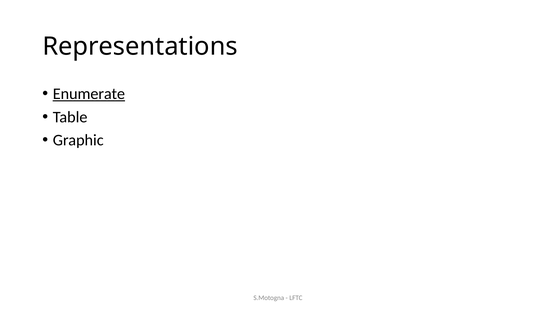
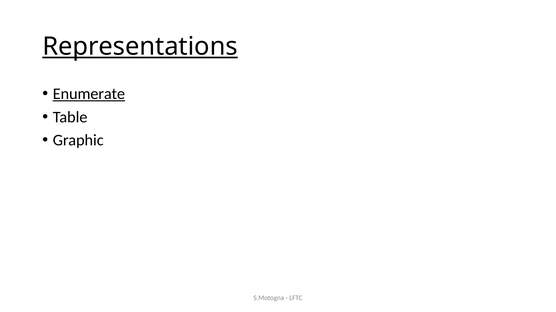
Representations underline: none -> present
